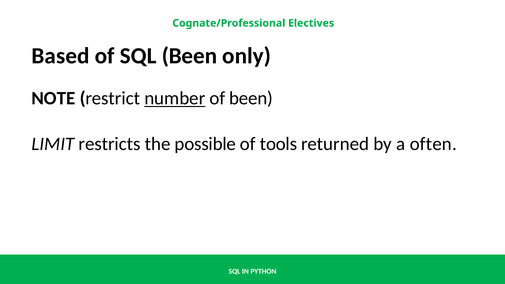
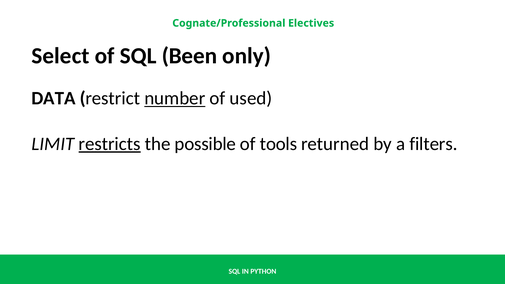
Based: Based -> Select
NOTE: NOTE -> DATA
of been: been -> used
restricts underline: none -> present
often: often -> filters
